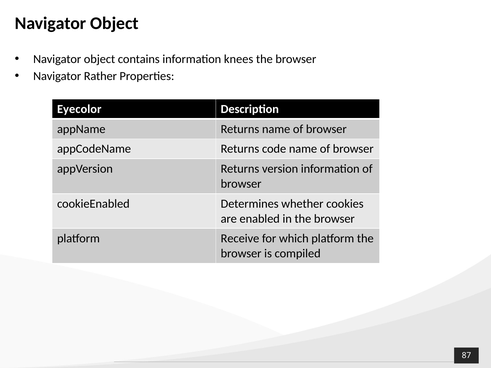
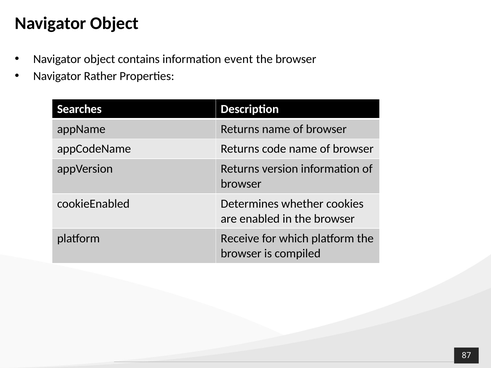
knees: knees -> event
Eyecolor: Eyecolor -> Searches
